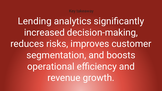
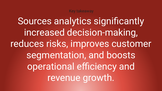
Lending: Lending -> Sources
